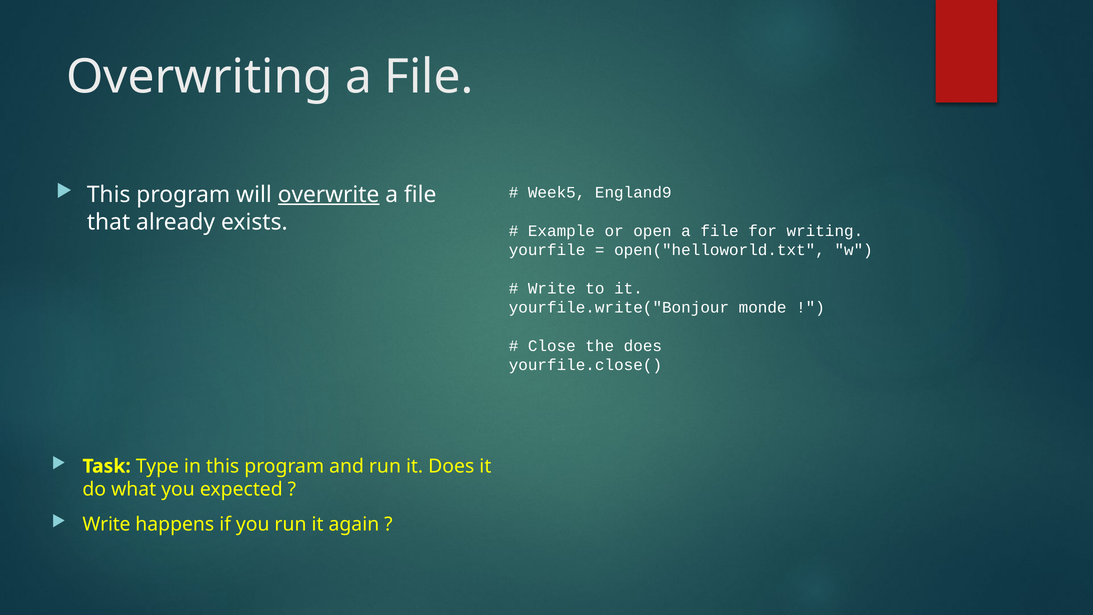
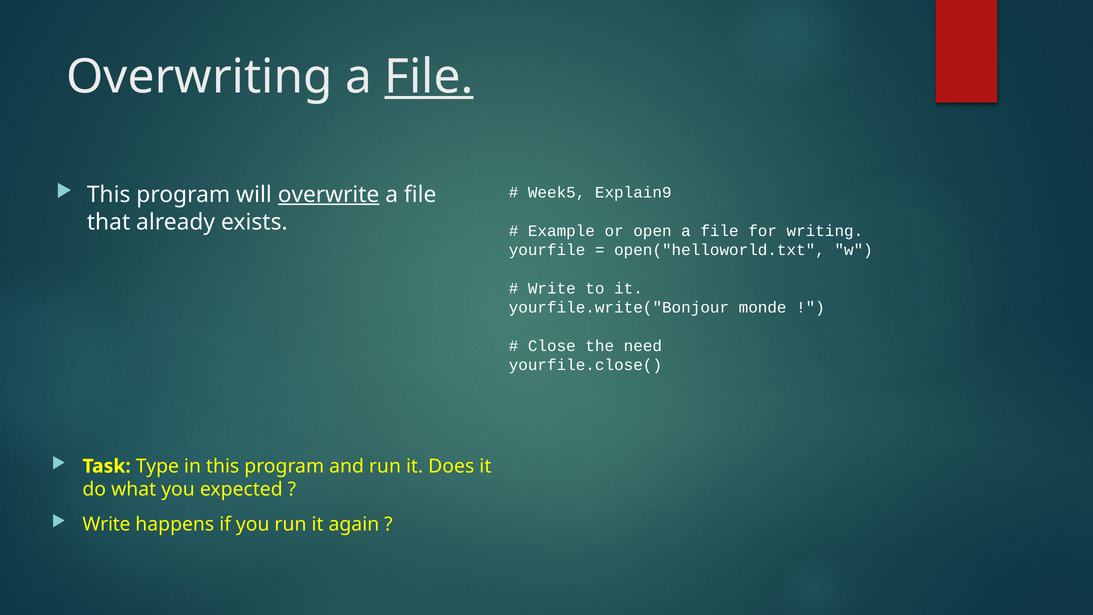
File at (429, 77) underline: none -> present
England9: England9 -> Explain9
the does: does -> need
